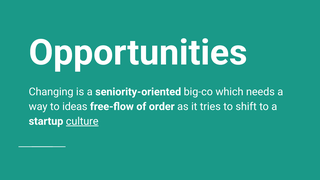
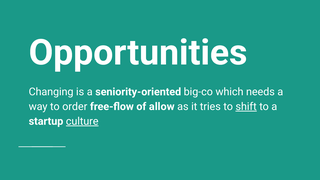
ideas: ideas -> order
order: order -> allow
shift underline: none -> present
